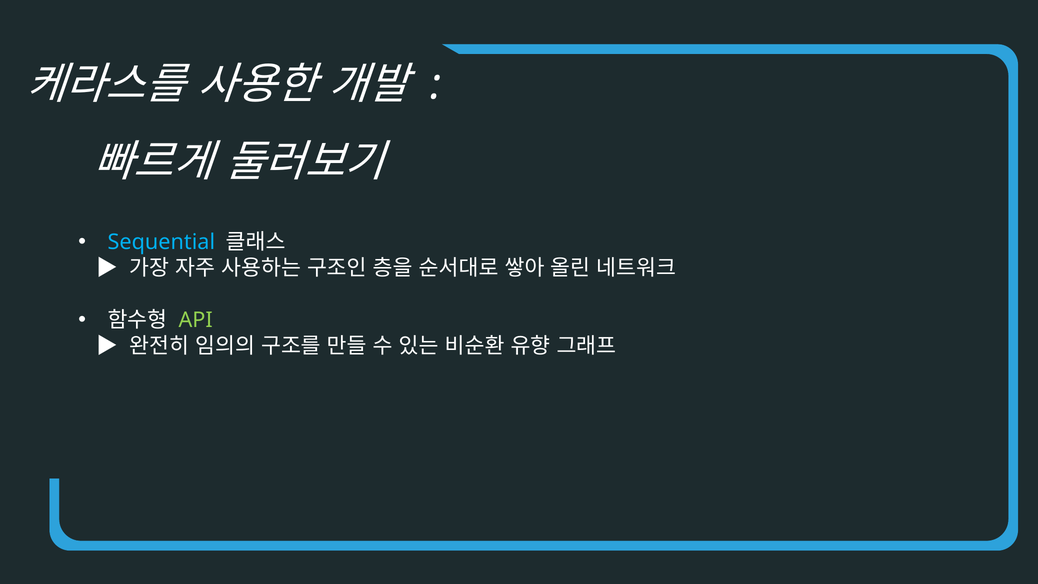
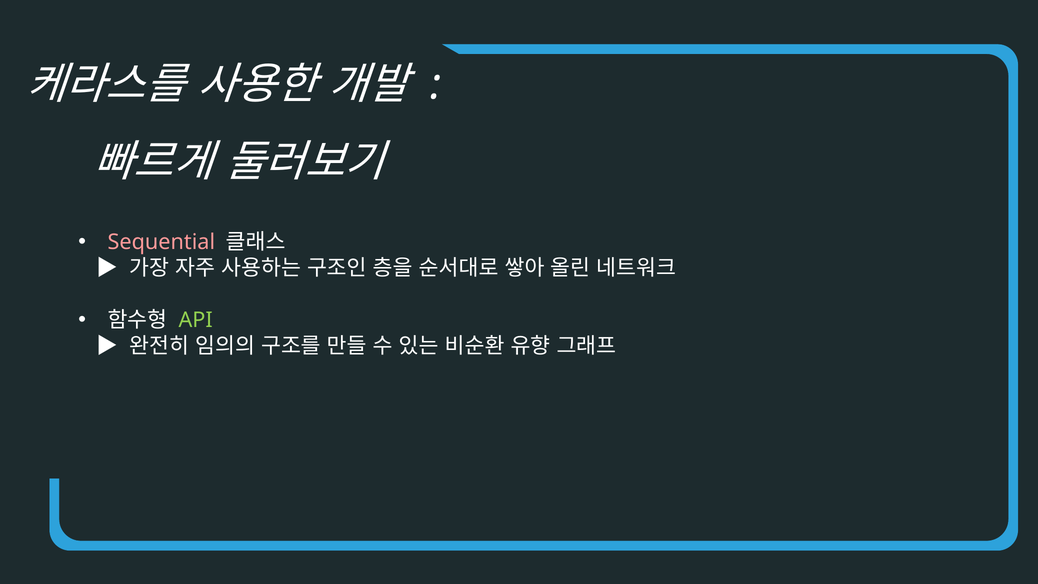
Sequential colour: light blue -> pink
